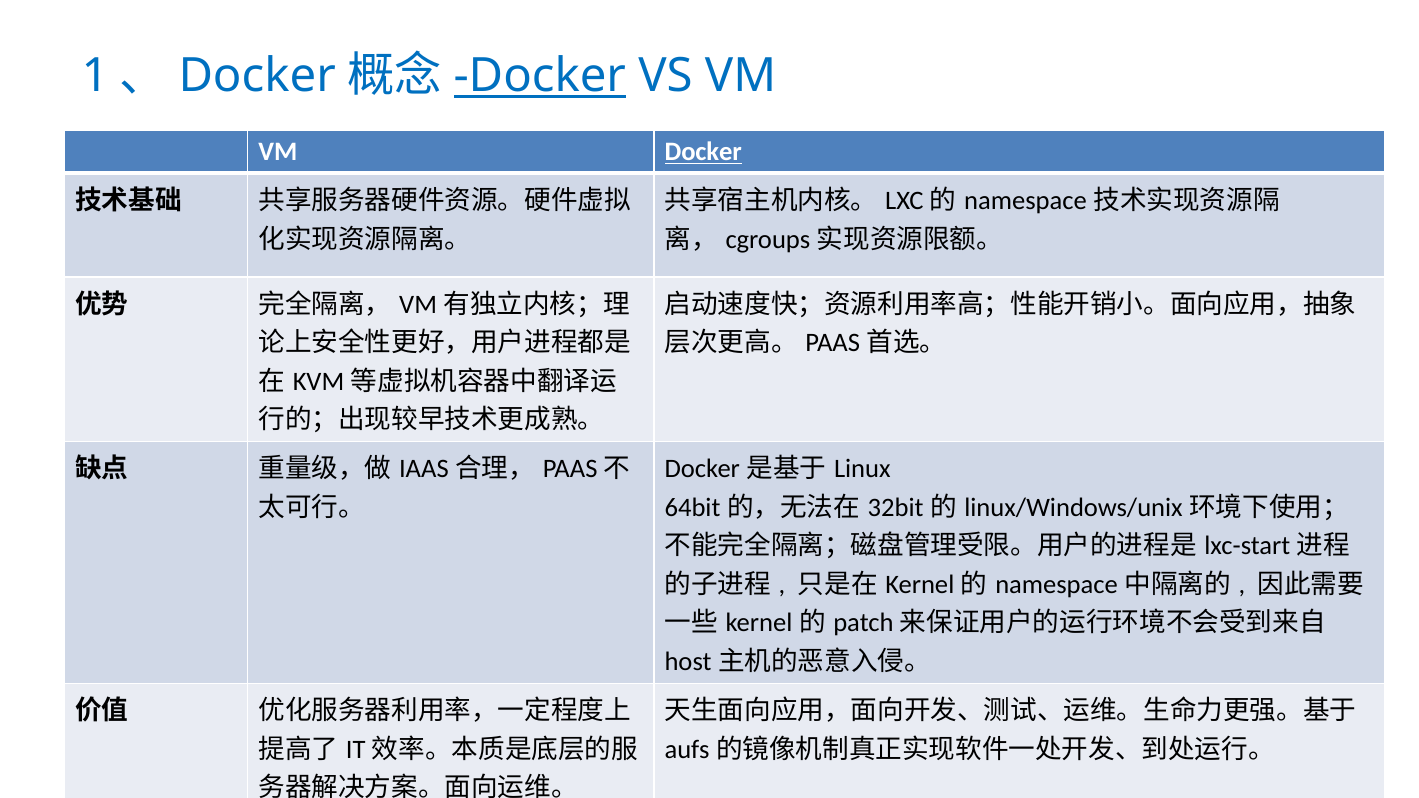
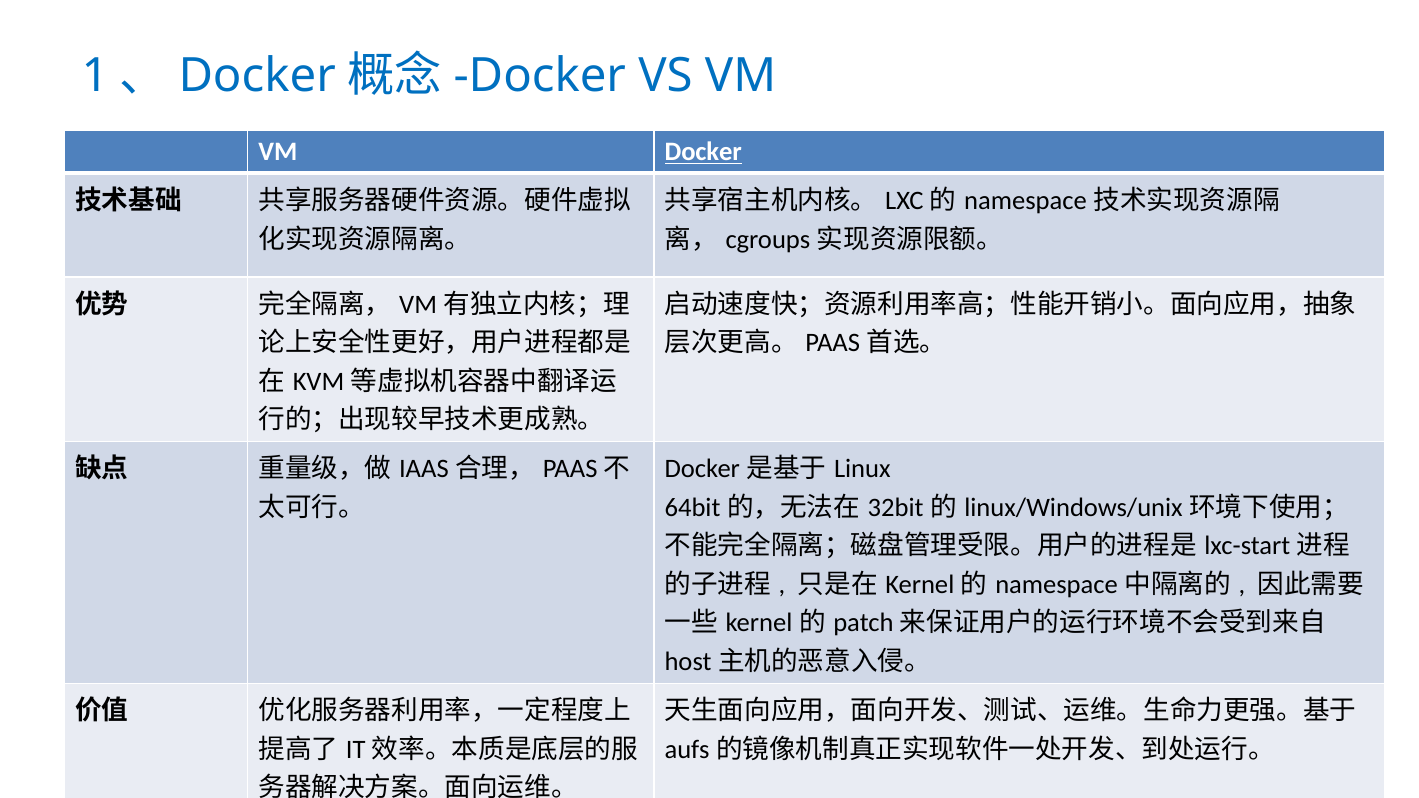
Docker at (540, 76) underline: present -> none
